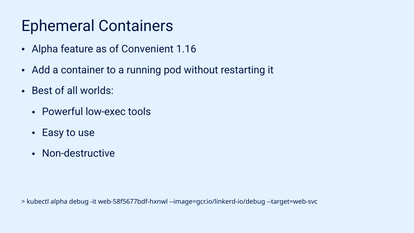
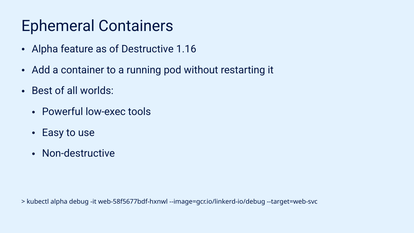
Convenient: Convenient -> Destructive
